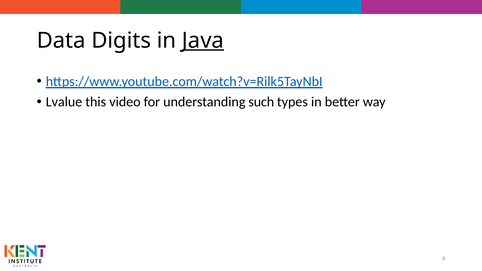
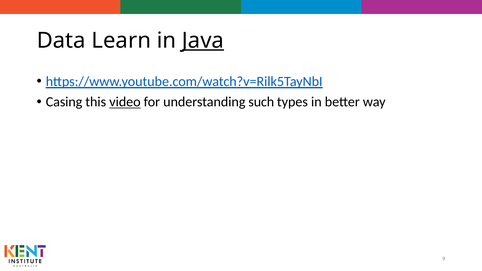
Digits: Digits -> Learn
Lvalue: Lvalue -> Casing
video underline: none -> present
